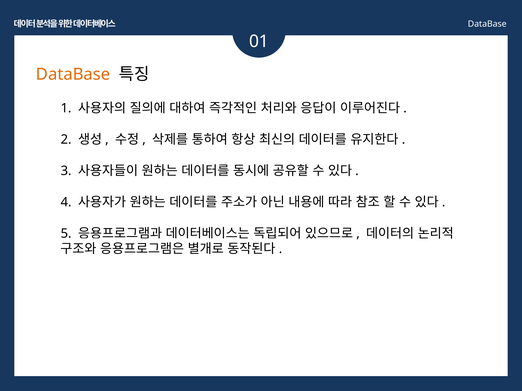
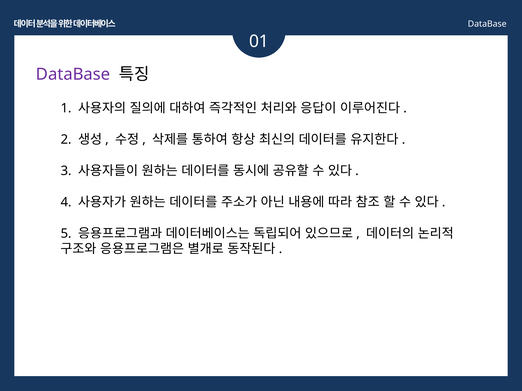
DataBase at (73, 75) colour: orange -> purple
